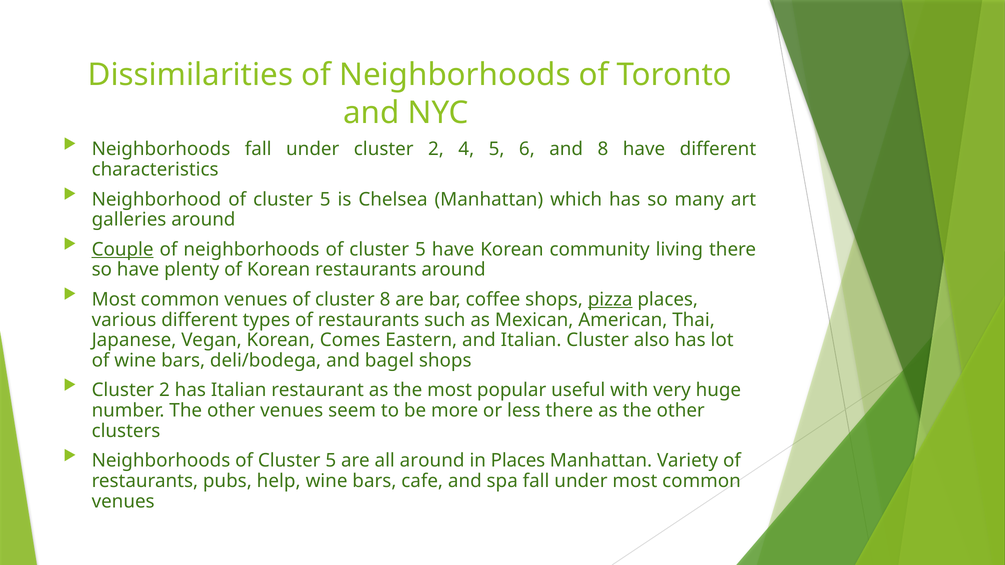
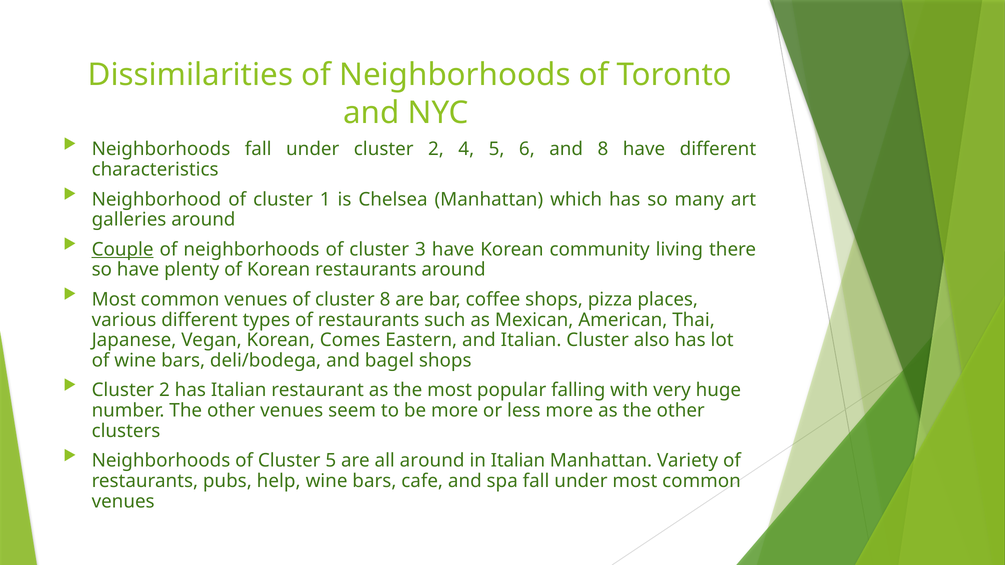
Neighborhood of cluster 5: 5 -> 1
5 at (420, 250): 5 -> 3
pizza underline: present -> none
useful: useful -> falling
less there: there -> more
in Places: Places -> Italian
